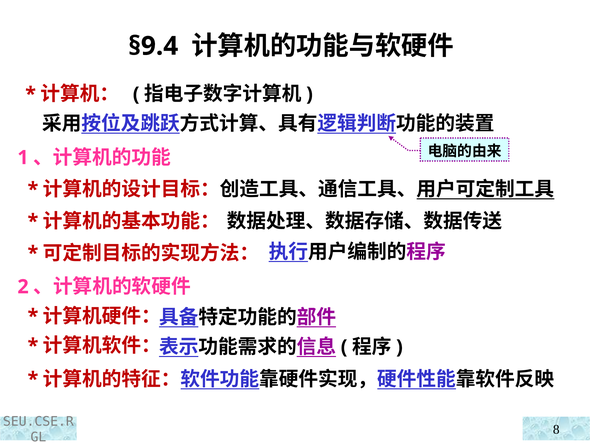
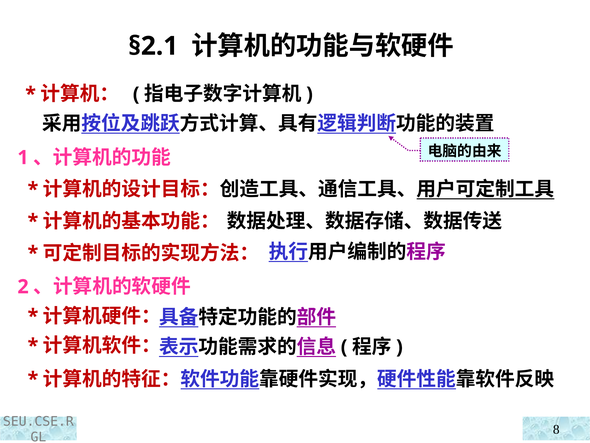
§9.4: §9.4 -> §2.1
